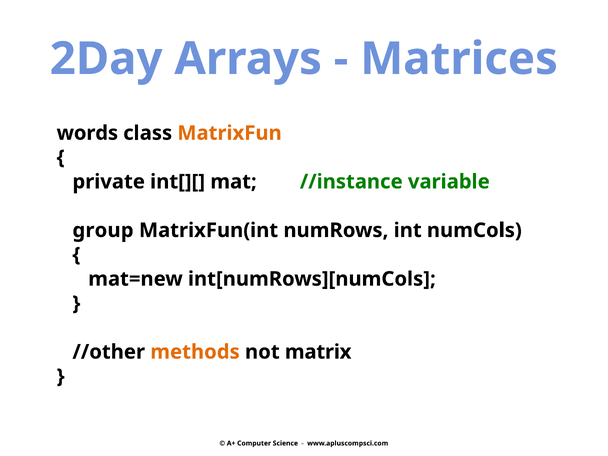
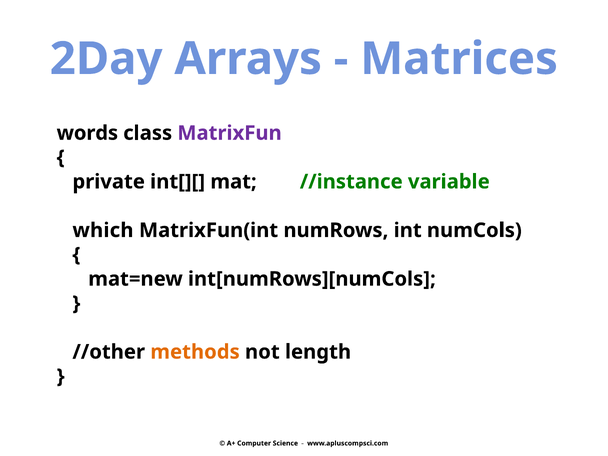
MatrixFun colour: orange -> purple
group: group -> which
matrix: matrix -> length
